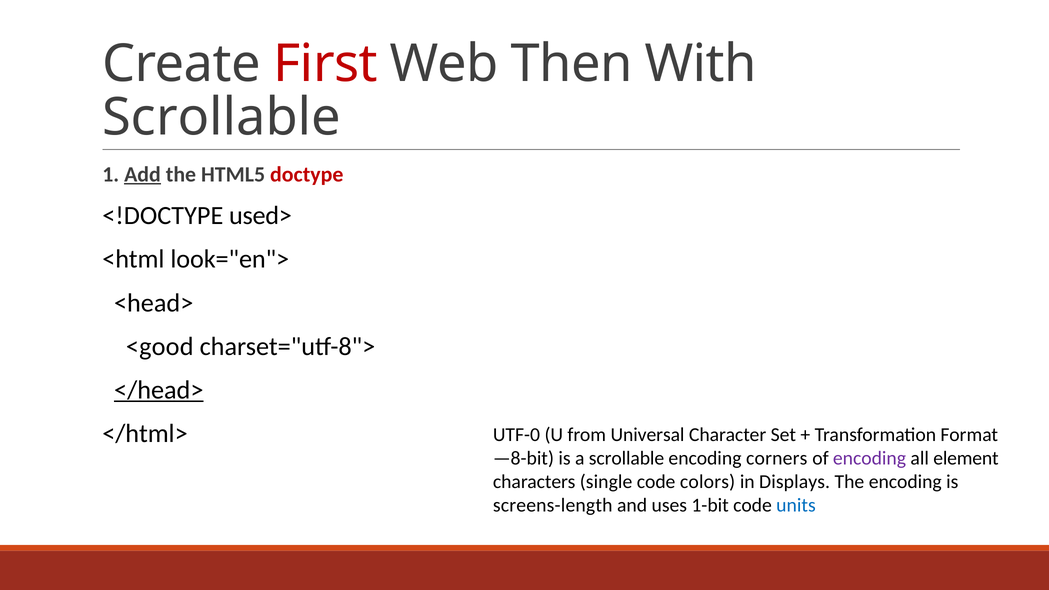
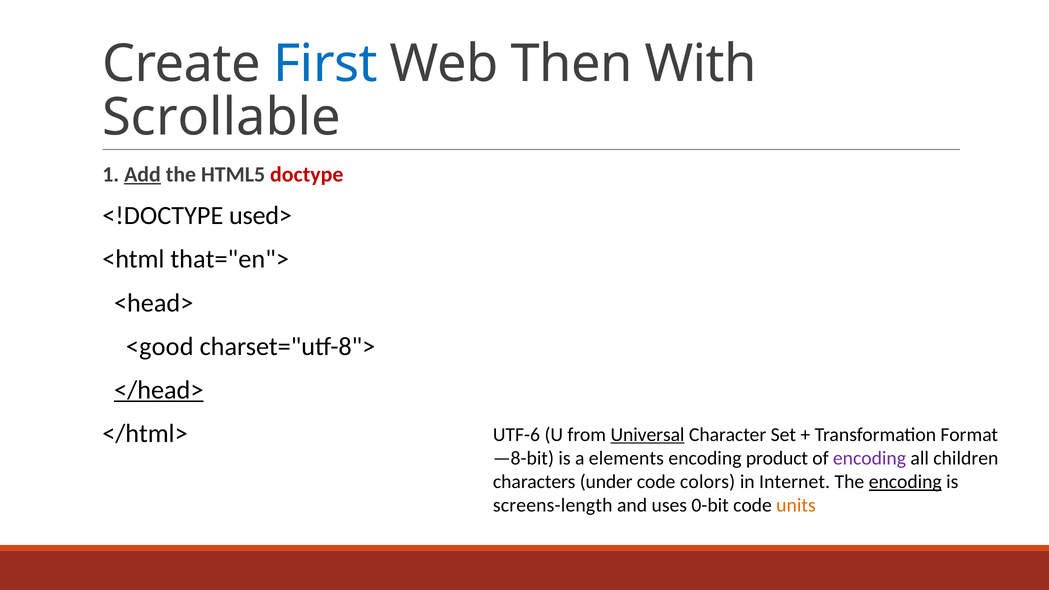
First colour: red -> blue
look="en">: look="en"> -> that="en">
UTF-0: UTF-0 -> UTF-6
Universal underline: none -> present
a scrollable: scrollable -> elements
corners: corners -> product
element: element -> children
single: single -> under
Displays: Displays -> Internet
encoding at (905, 482) underline: none -> present
1-bit: 1-bit -> 0-bit
units colour: blue -> orange
